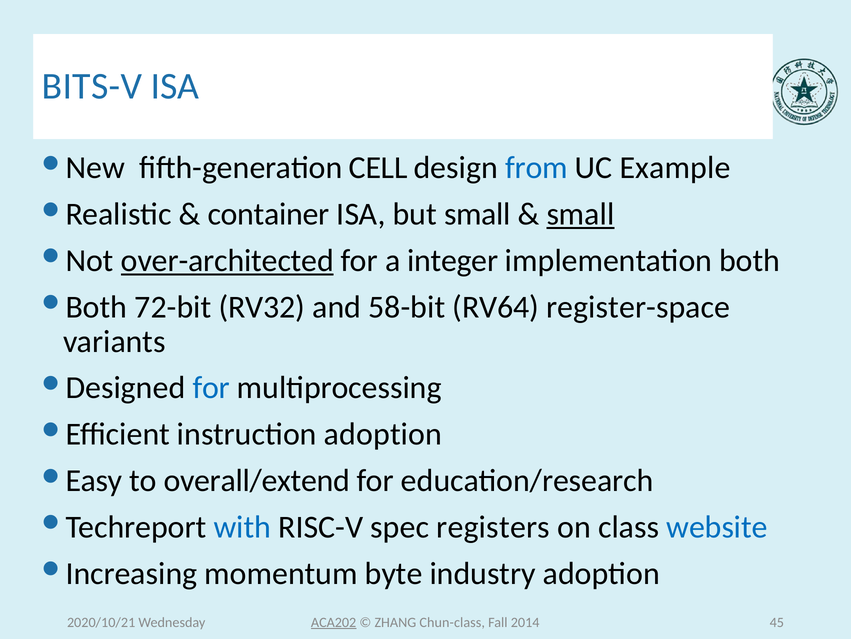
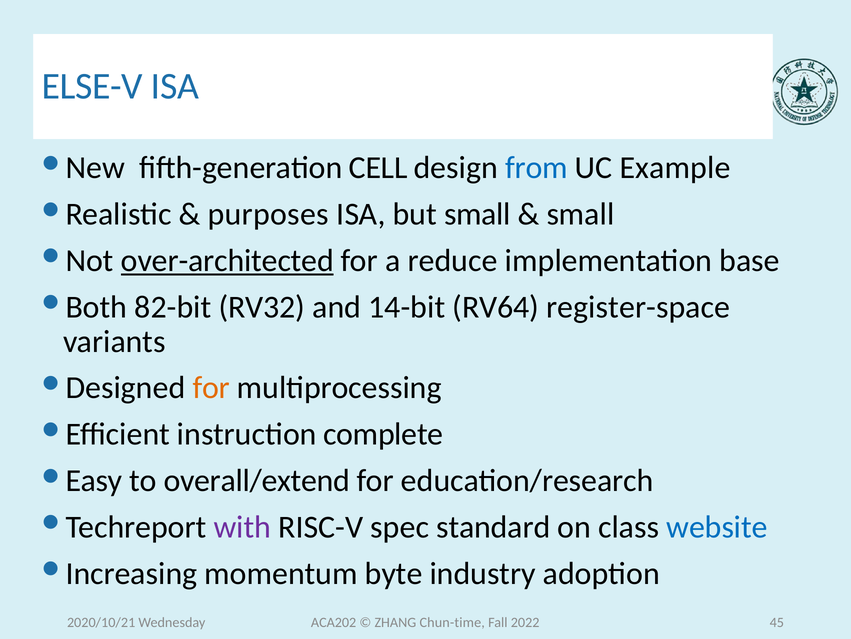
BITS-V: BITS-V -> ELSE-V
container: container -> purposes
small at (580, 214) underline: present -> none
integer: integer -> reduce
both: both -> base
72-bit: 72-bit -> 82-bit
58-bit: 58-bit -> 14-bit
for at (211, 387) colour: blue -> orange
instruction adoption: adoption -> complete
with colour: blue -> purple
registers: registers -> standard
ACA202 underline: present -> none
Chun-class: Chun-class -> Chun-time
2014: 2014 -> 2022
